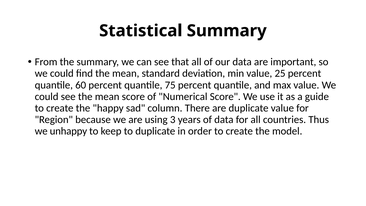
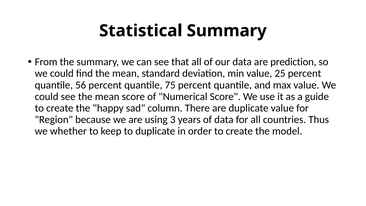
important: important -> prediction
60: 60 -> 56
unhappy: unhappy -> whether
